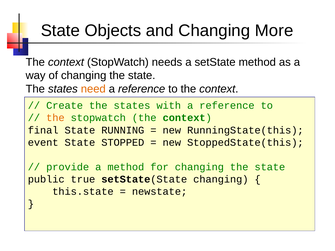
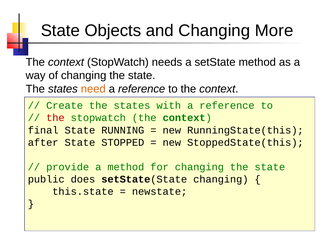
the at (55, 118) colour: orange -> red
event: event -> after
true: true -> does
